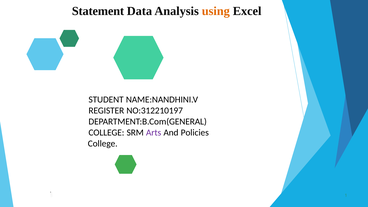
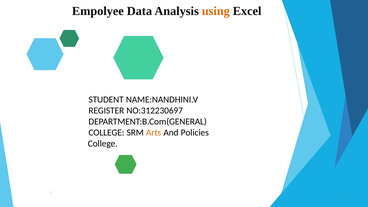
Statement: Statement -> Empolyee
NO:312210197: NO:312210197 -> NO:312230697
Arts colour: purple -> orange
